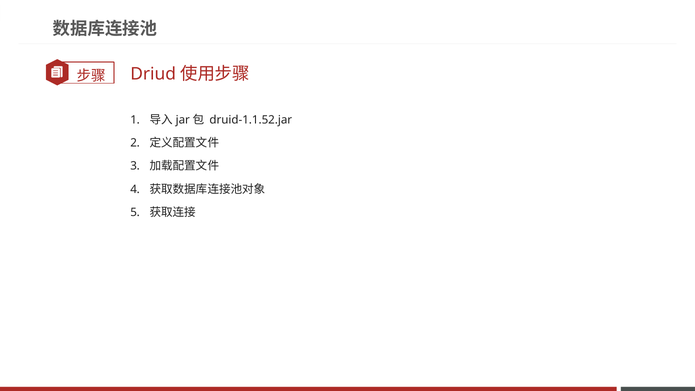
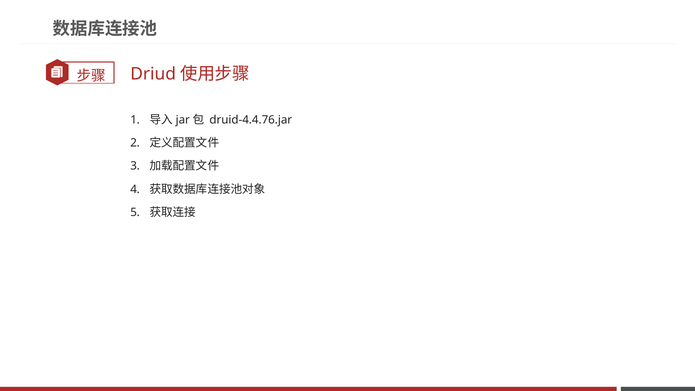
druid-1.1.52.jar: druid-1.1.52.jar -> druid-4.4.76.jar
